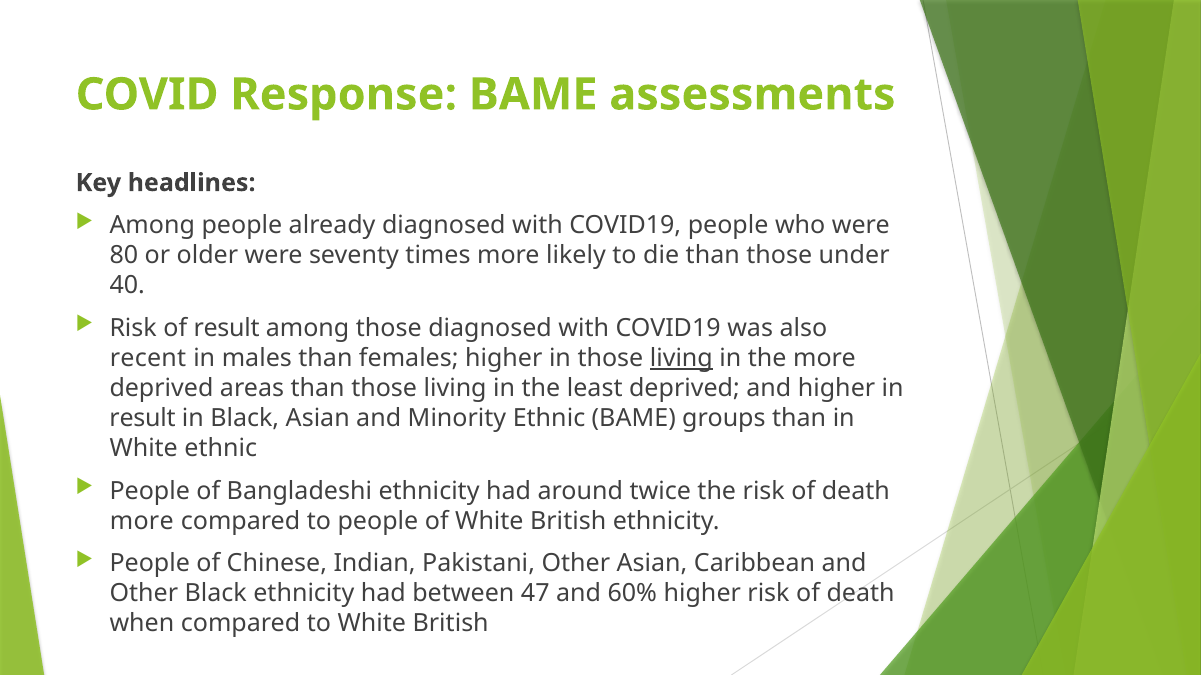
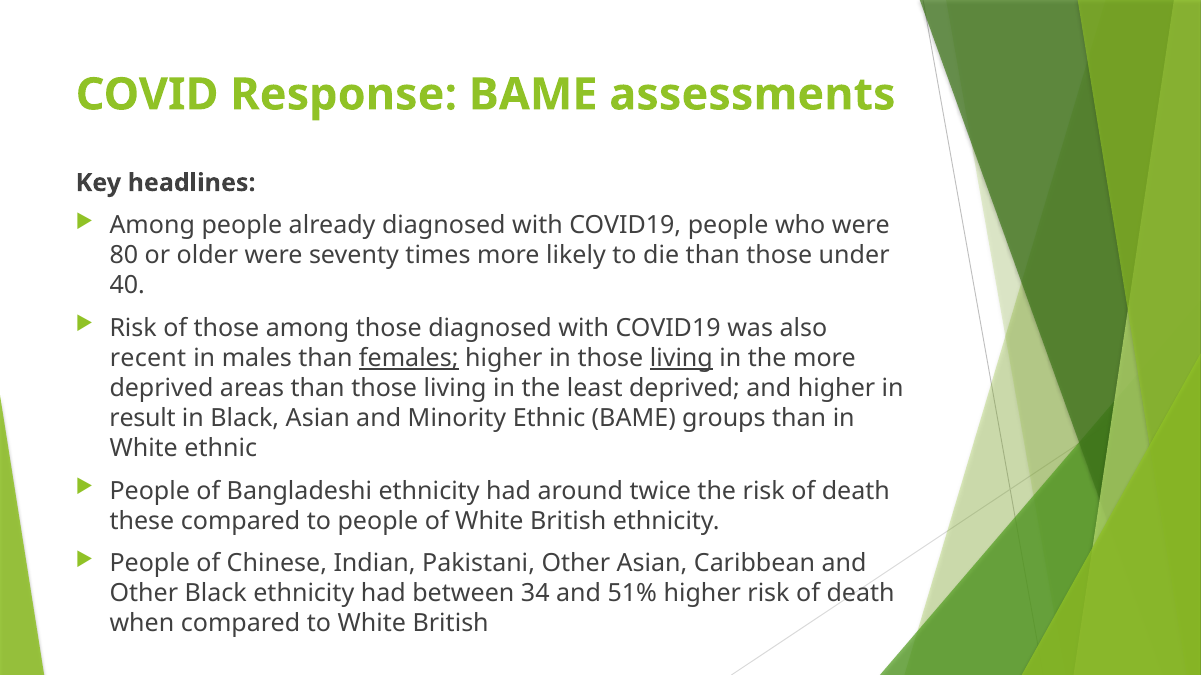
of result: result -> those
females underline: none -> present
more at (142, 521): more -> these
47: 47 -> 34
60%: 60% -> 51%
